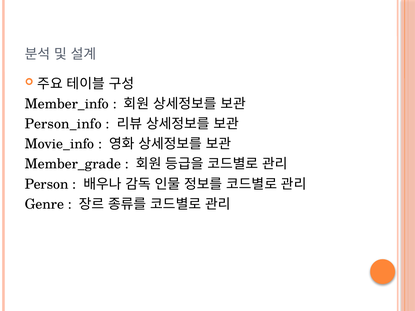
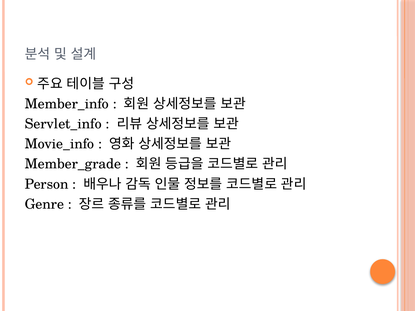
Person_info: Person_info -> Servlet_info
